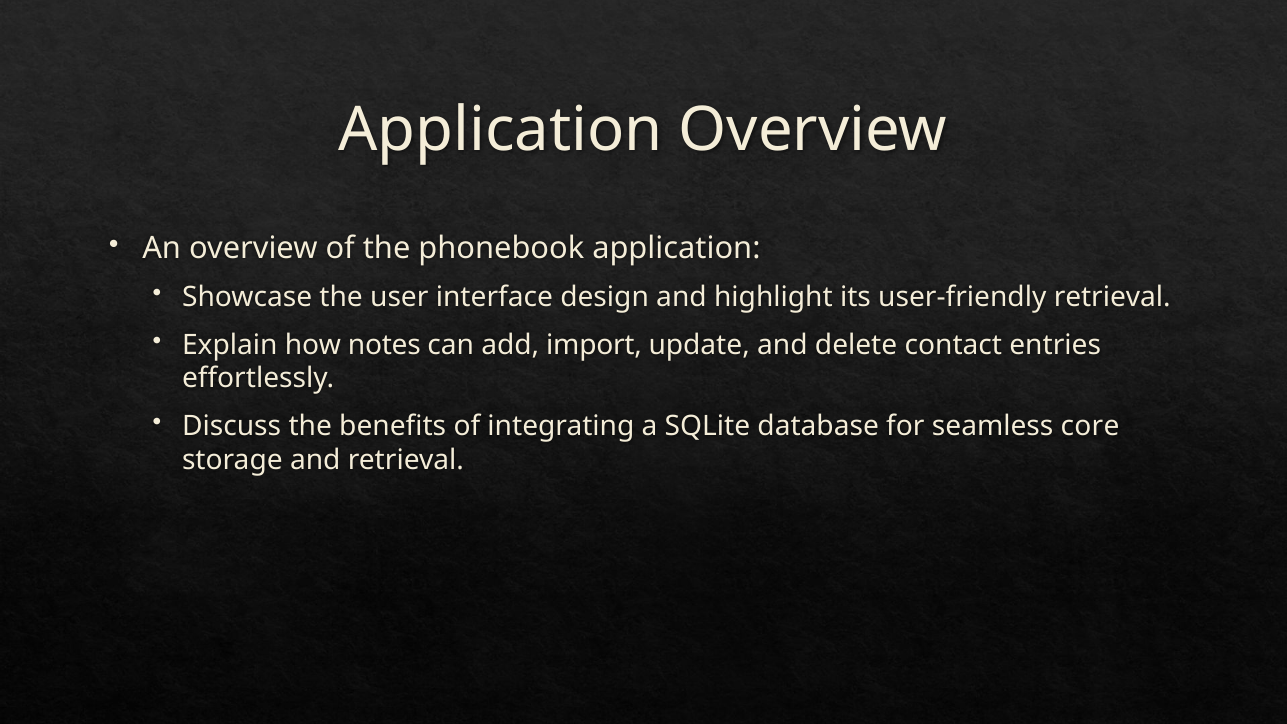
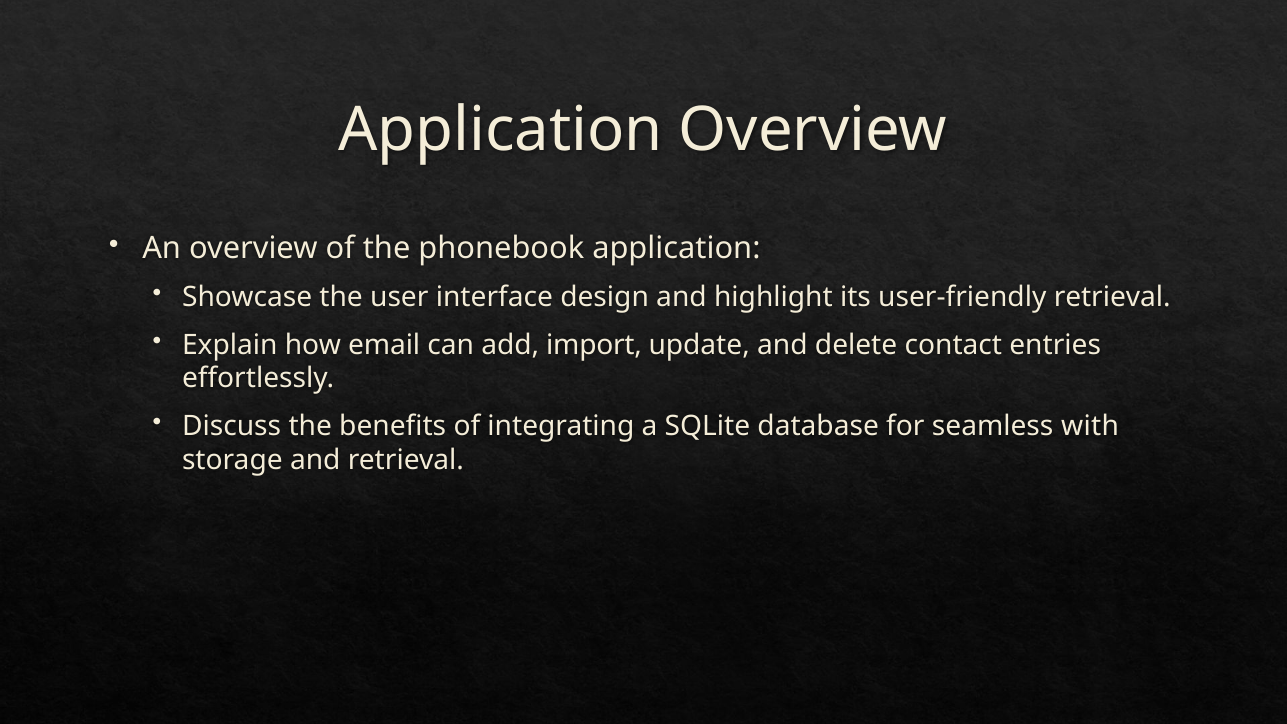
notes: notes -> email
core: core -> with
